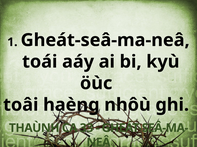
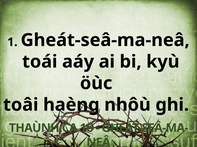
33: 33 -> 16
